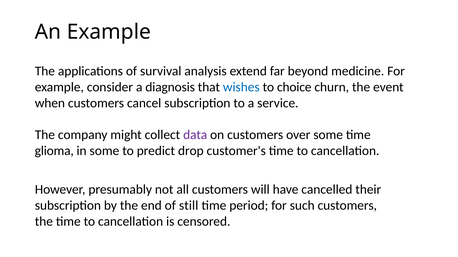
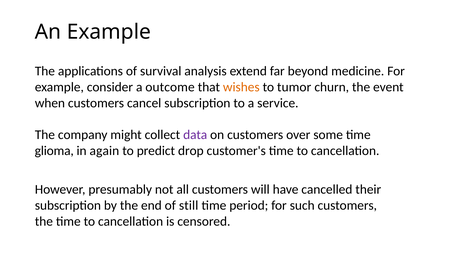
diagnosis: diagnosis -> outcome
wishes colour: blue -> orange
choice: choice -> tumor
in some: some -> again
